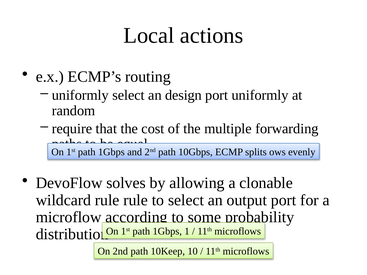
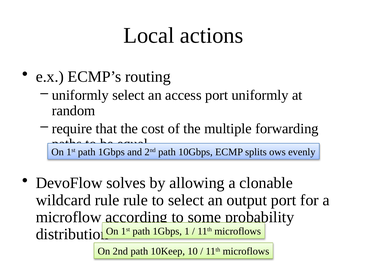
design: design -> access
